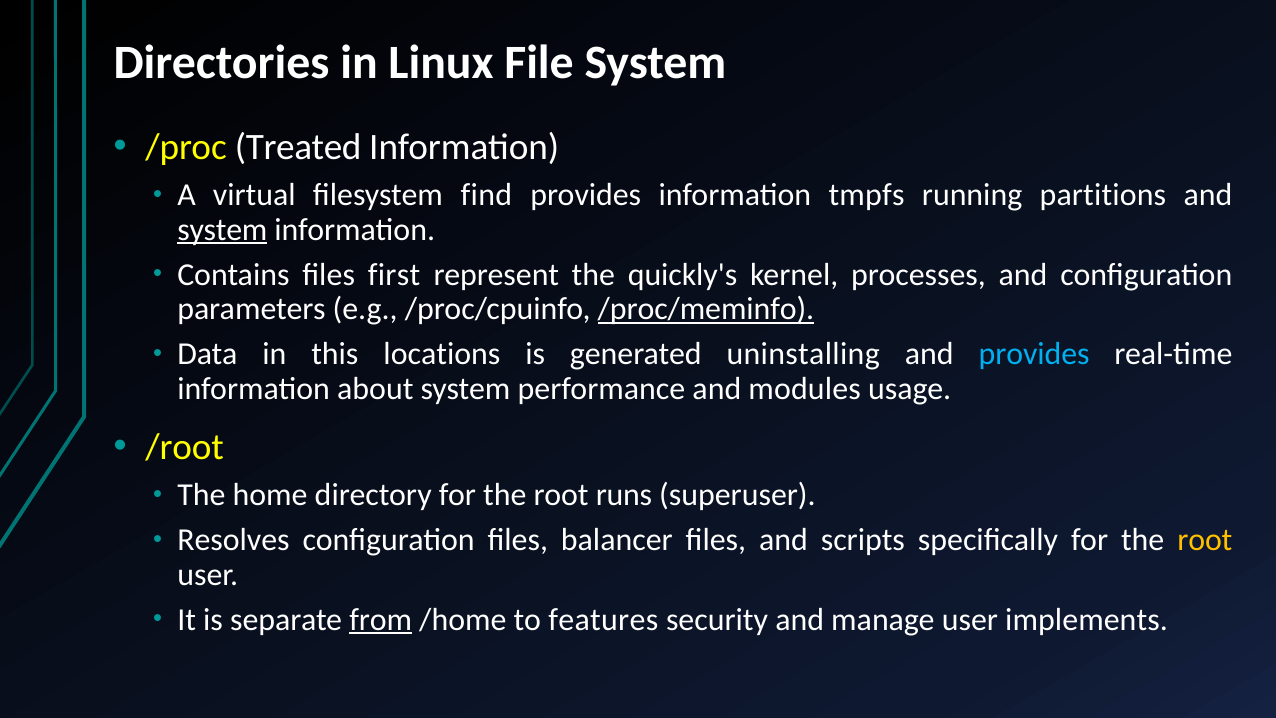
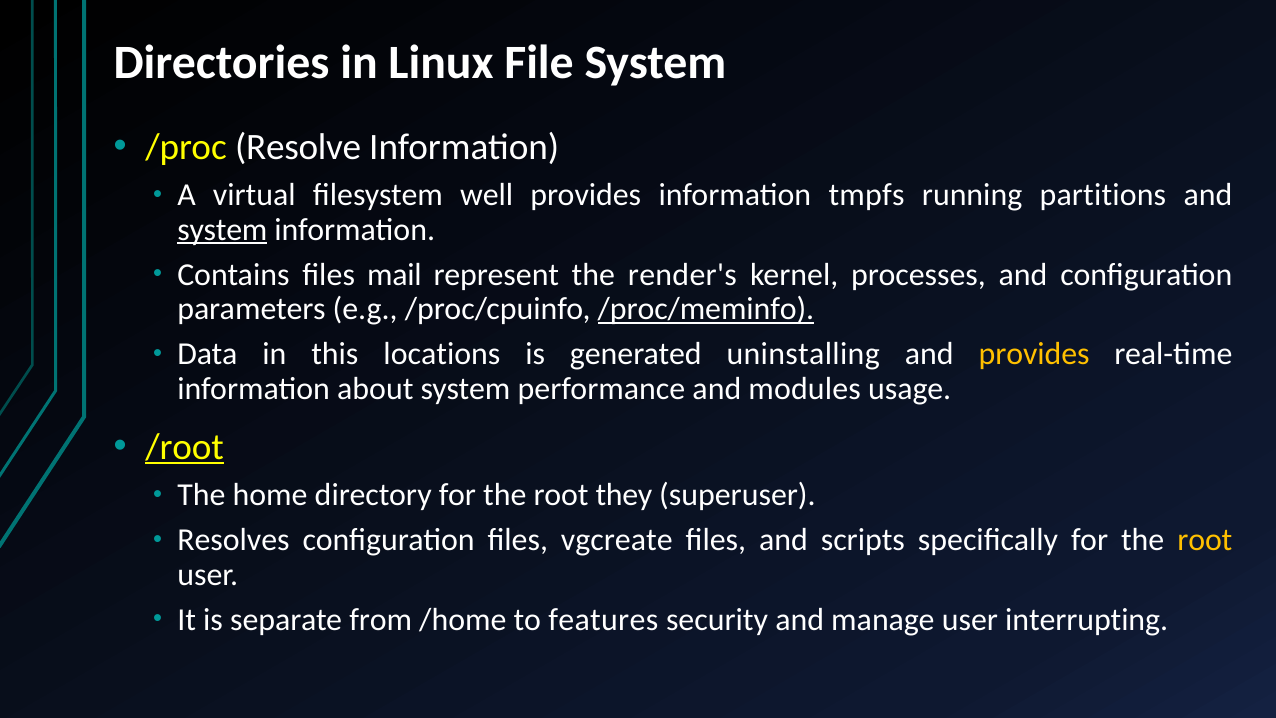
Treated: Treated -> Resolve
find: find -> well
first: first -> mail
quickly's: quickly's -> render's
provides at (1034, 354) colour: light blue -> yellow
/root underline: none -> present
runs: runs -> they
balancer: balancer -> vgcreate
from underline: present -> none
implements: implements -> interrupting
